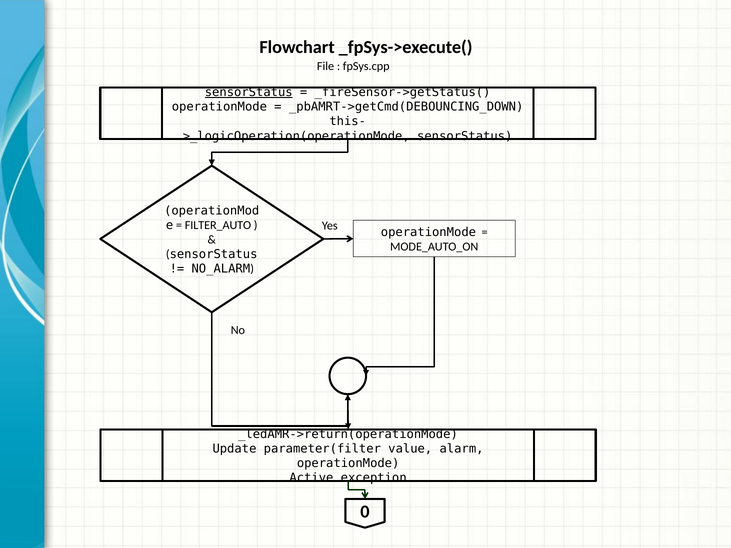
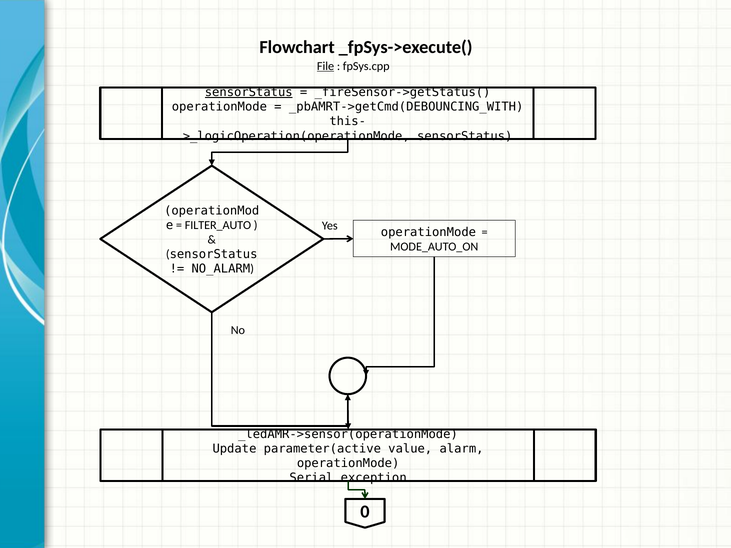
File underline: none -> present
_pbAMRT->getCmd(DEBOUNCING_DOWN: _pbAMRT->getCmd(DEBOUNCING_DOWN -> _pbAMRT->getCmd(DEBOUNCING_WITH
_ledAMR->return(operationMode: _ledAMR->return(operationMode -> _ledAMR->sensor(operationMode
parameter(filter: parameter(filter -> parameter(active
Active: Active -> Serial
